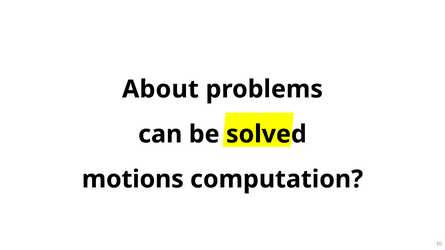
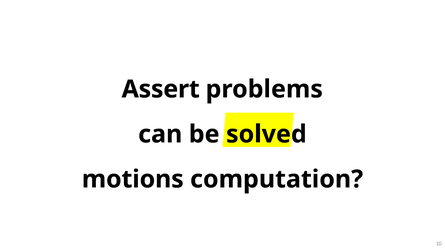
About: About -> Assert
